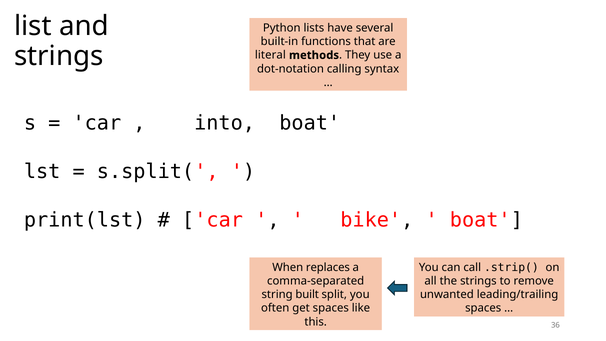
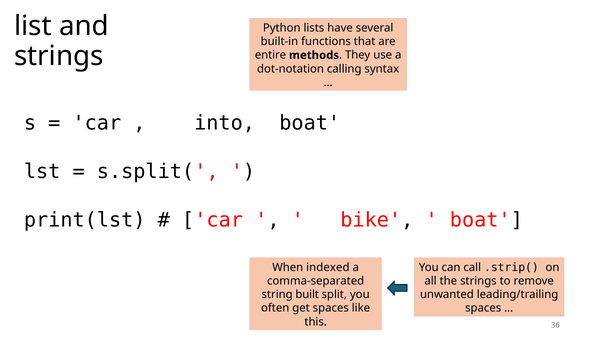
literal: literal -> entire
replaces: replaces -> indexed
